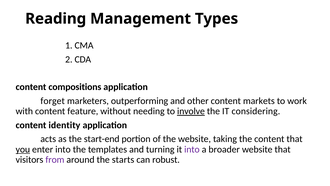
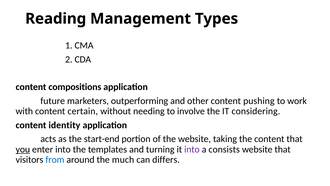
forget: forget -> future
markets: markets -> pushing
feature: feature -> certain
involve underline: present -> none
broader: broader -> consists
from colour: purple -> blue
starts: starts -> much
robust: robust -> differs
